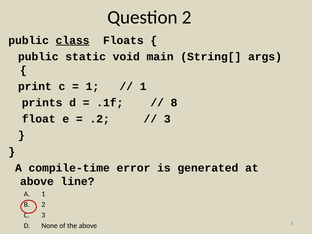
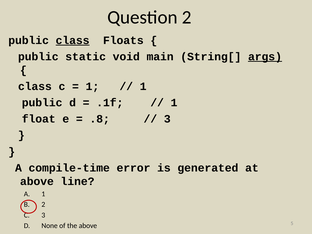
args underline: none -> present
print at (35, 86): print -> class
prints at (42, 103): prints -> public
8 at (174, 103): 8 -> 1
.2: .2 -> .8
